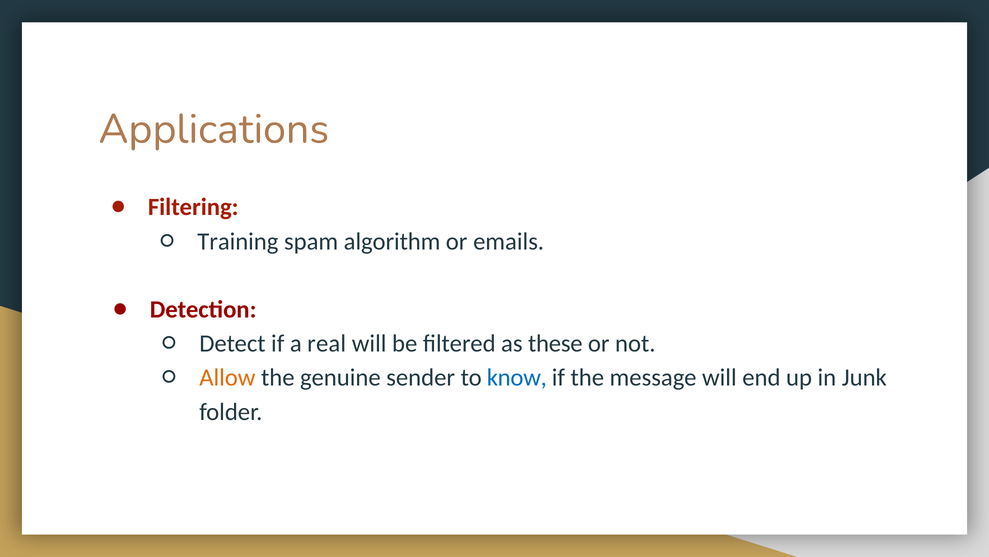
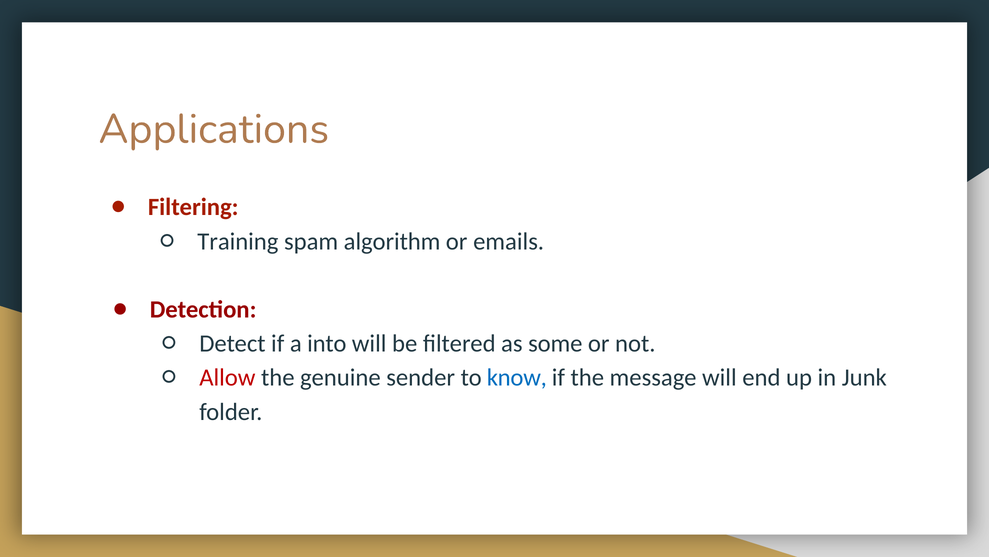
real: real -> into
these: these -> some
Allow colour: orange -> red
